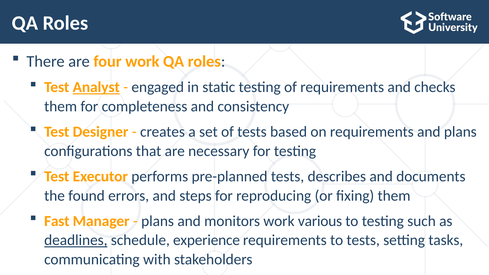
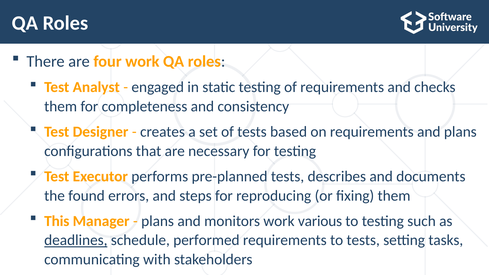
Analyst underline: present -> none
Fast: Fast -> This
experience: experience -> performed
